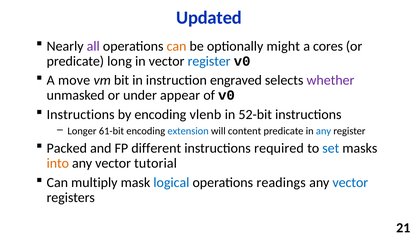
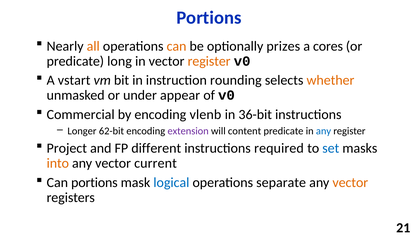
Updated at (209, 18): Updated -> Portions
all colour: purple -> orange
might: might -> prizes
register at (209, 61) colour: blue -> orange
move: move -> vstart
engraved: engraved -> rounding
whether colour: purple -> orange
Instructions at (81, 115): Instructions -> Commercial
52-bit: 52-bit -> 36-bit
61-bit: 61-bit -> 62-bit
extension colour: blue -> purple
Packed: Packed -> Project
tutorial: tutorial -> current
Can multiply: multiply -> portions
readings: readings -> separate
vector at (350, 183) colour: blue -> orange
